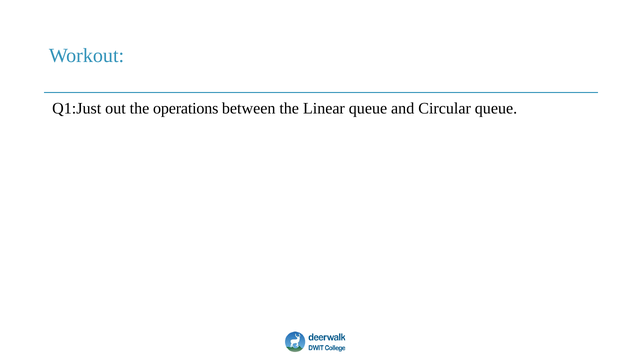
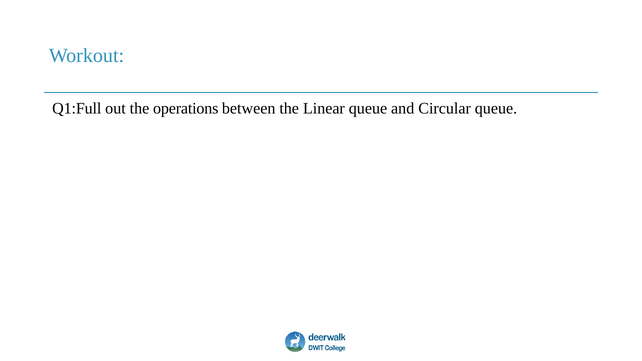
Q1:Just: Q1:Just -> Q1:Full
